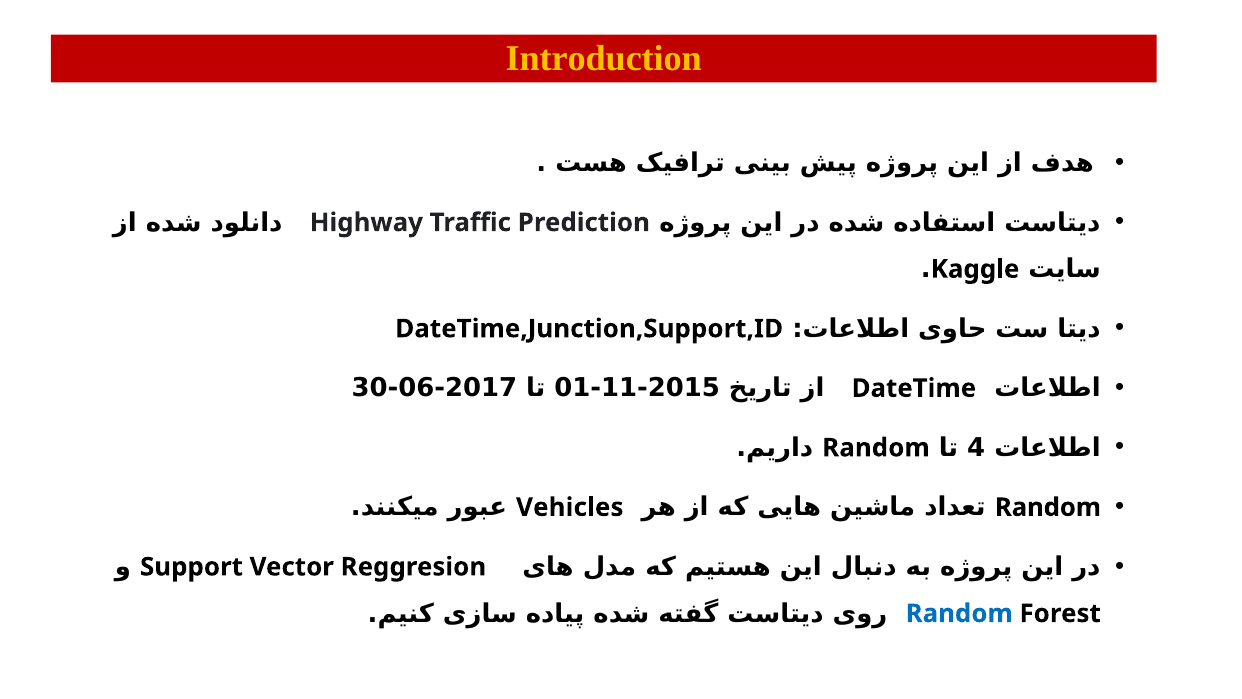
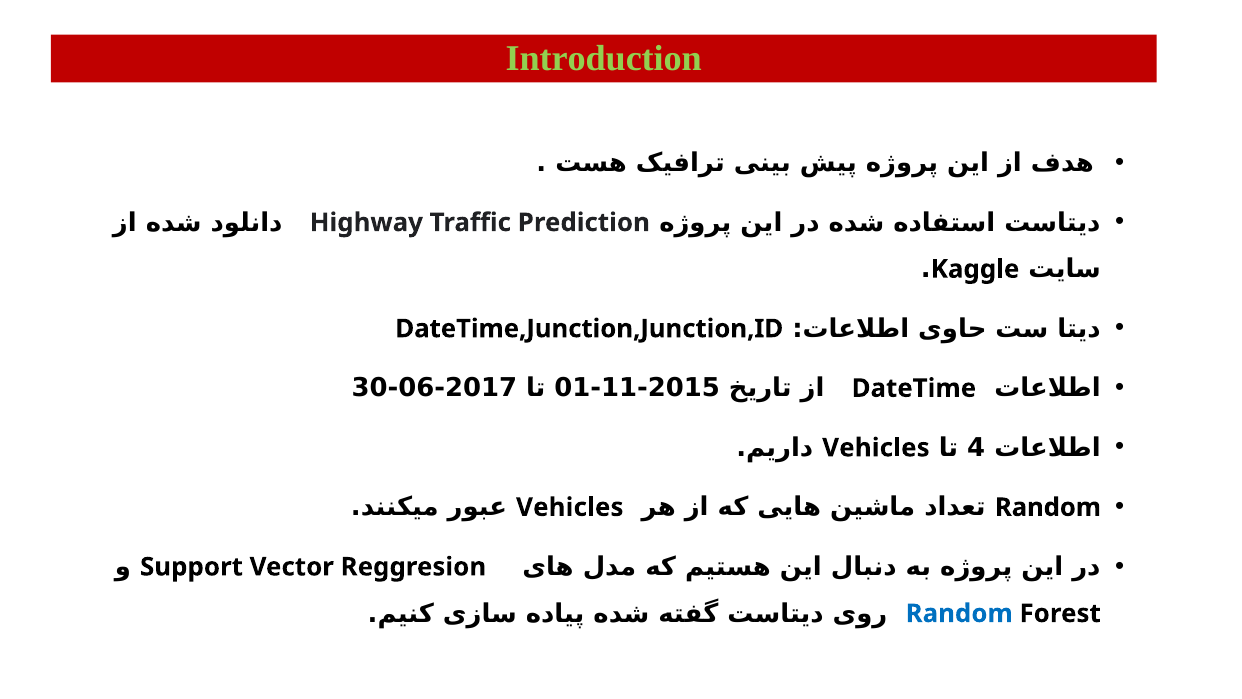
Introduction colour: yellow -> light green
DateTime,Junction,Support,ID: DateTime,Junction,Support,ID -> DateTime,Junction,Junction,ID
Random at (876, 448): Random -> Vehicles
